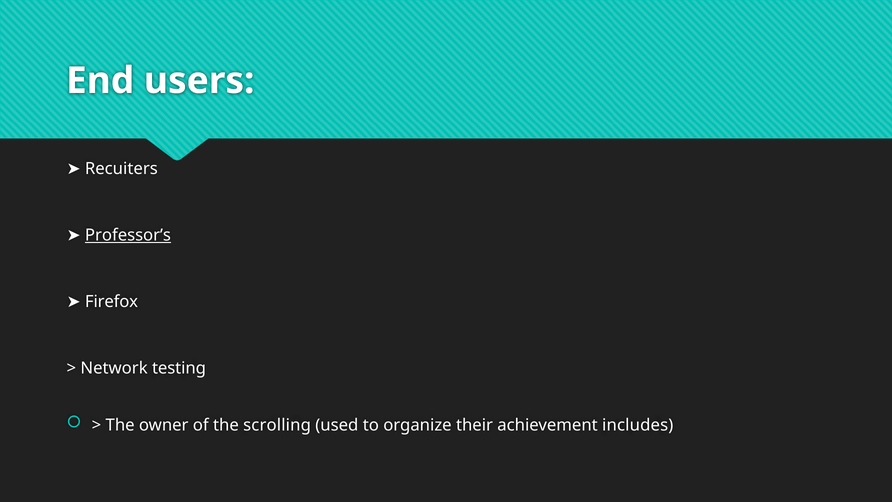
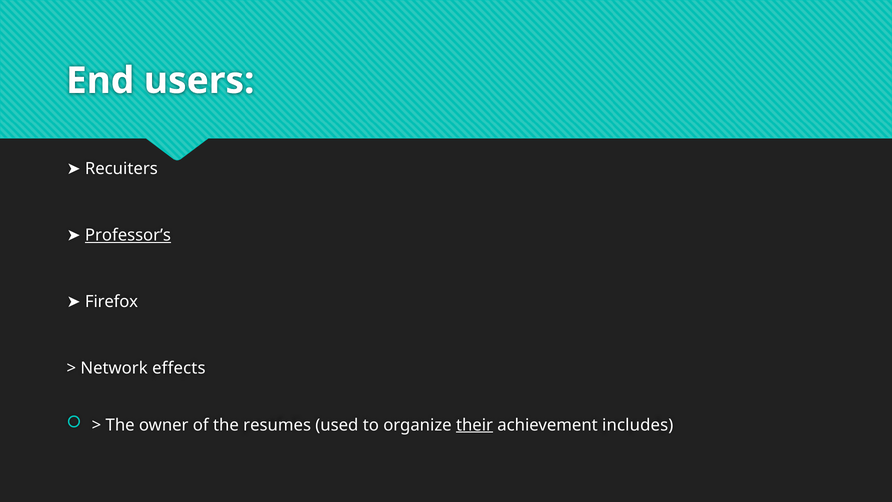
testing: testing -> effects
scrolling: scrolling -> resumes
their underline: none -> present
